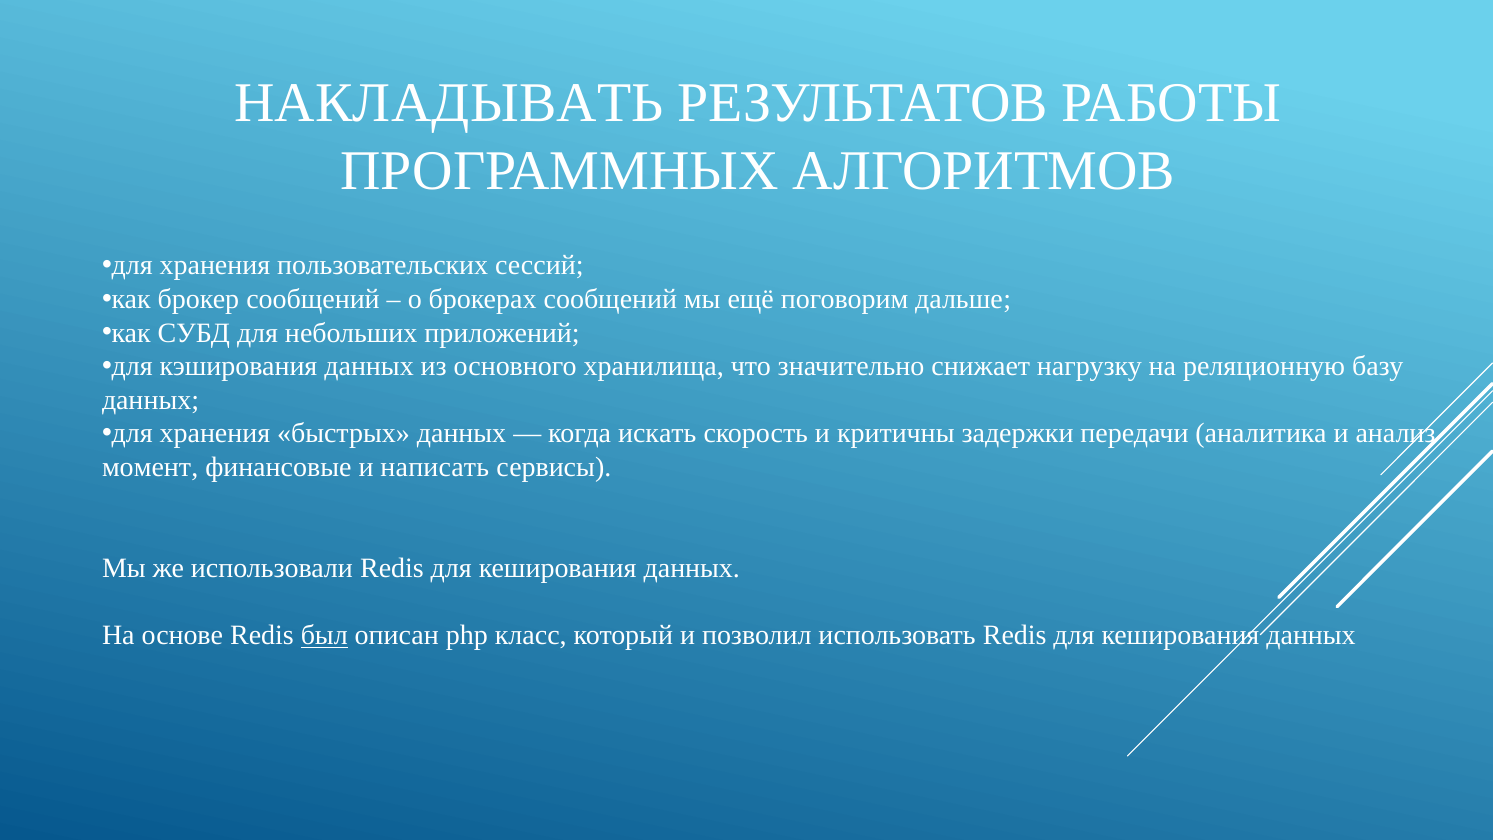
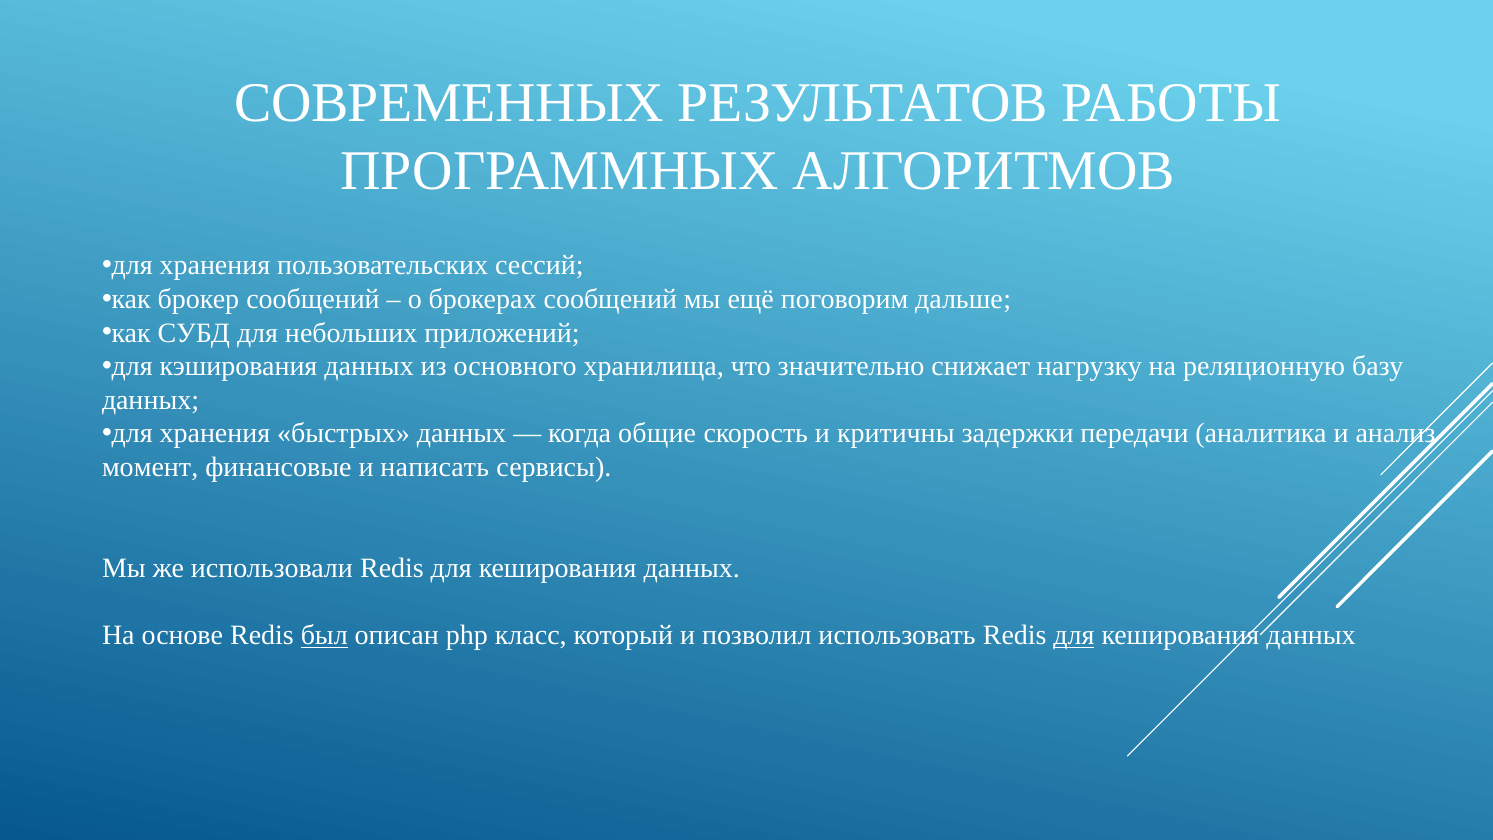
НАКЛАДЫВАТЬ: НАКЛАДЫВАТЬ -> СОВРЕМЕННЫХ
искать: искать -> общие
для at (1074, 635) underline: none -> present
